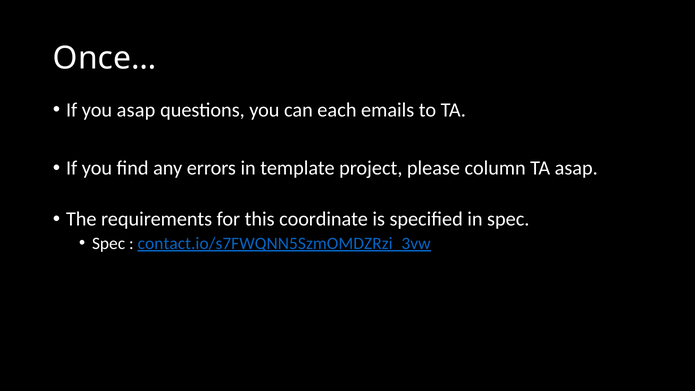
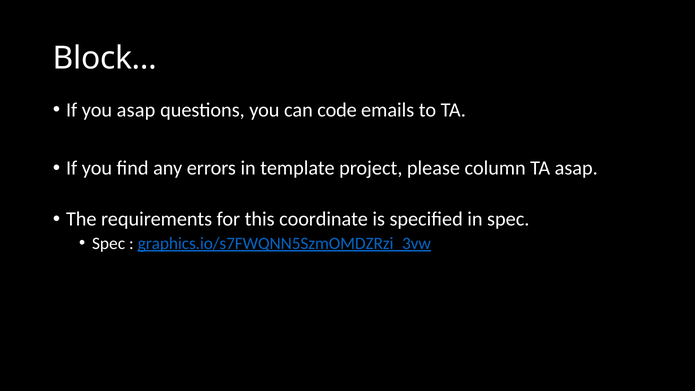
Once…: Once… -> Block…
each: each -> code
contact.io/s7FWQNN5SzmOMDZRzi_3vw: contact.io/s7FWQNN5SzmOMDZRzi_3vw -> graphics.io/s7FWQNN5SzmOMDZRzi_3vw
